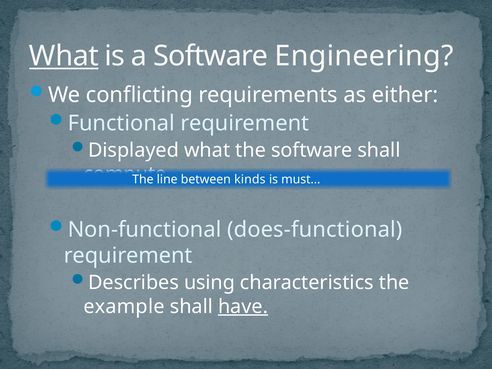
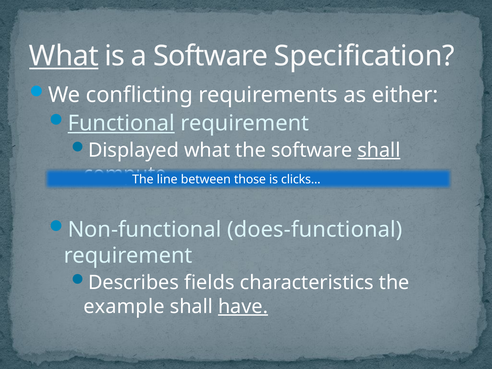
Engineering: Engineering -> Specification
Functional underline: none -> present
shall at (379, 150) underline: none -> present
kinds: kinds -> those
must: must -> clicks
using: using -> fields
